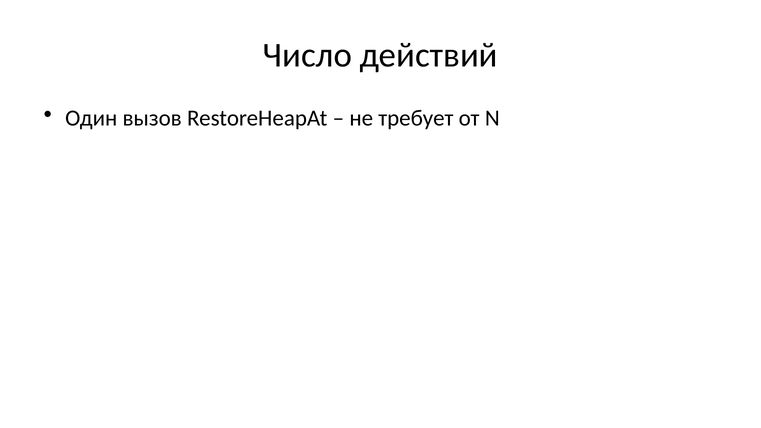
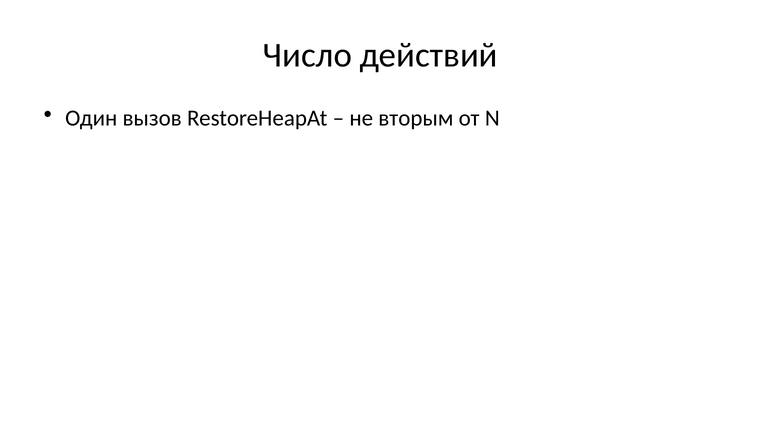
требует: требует -> вторым
